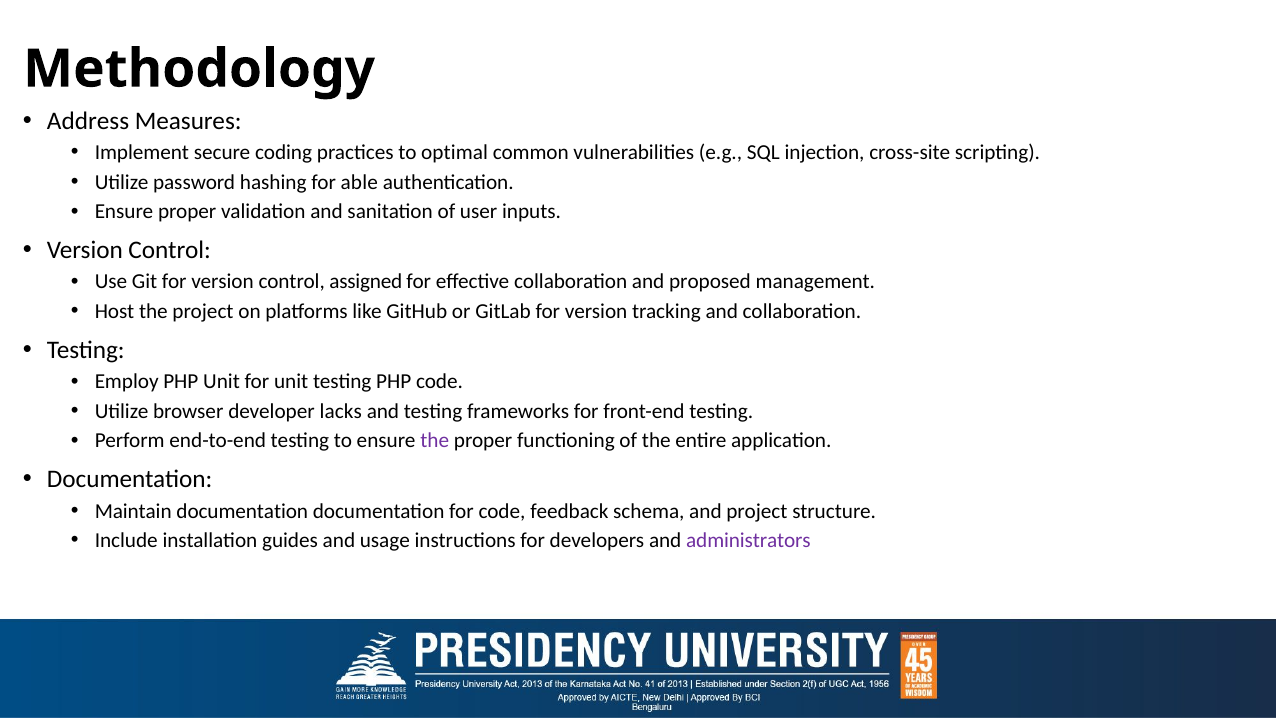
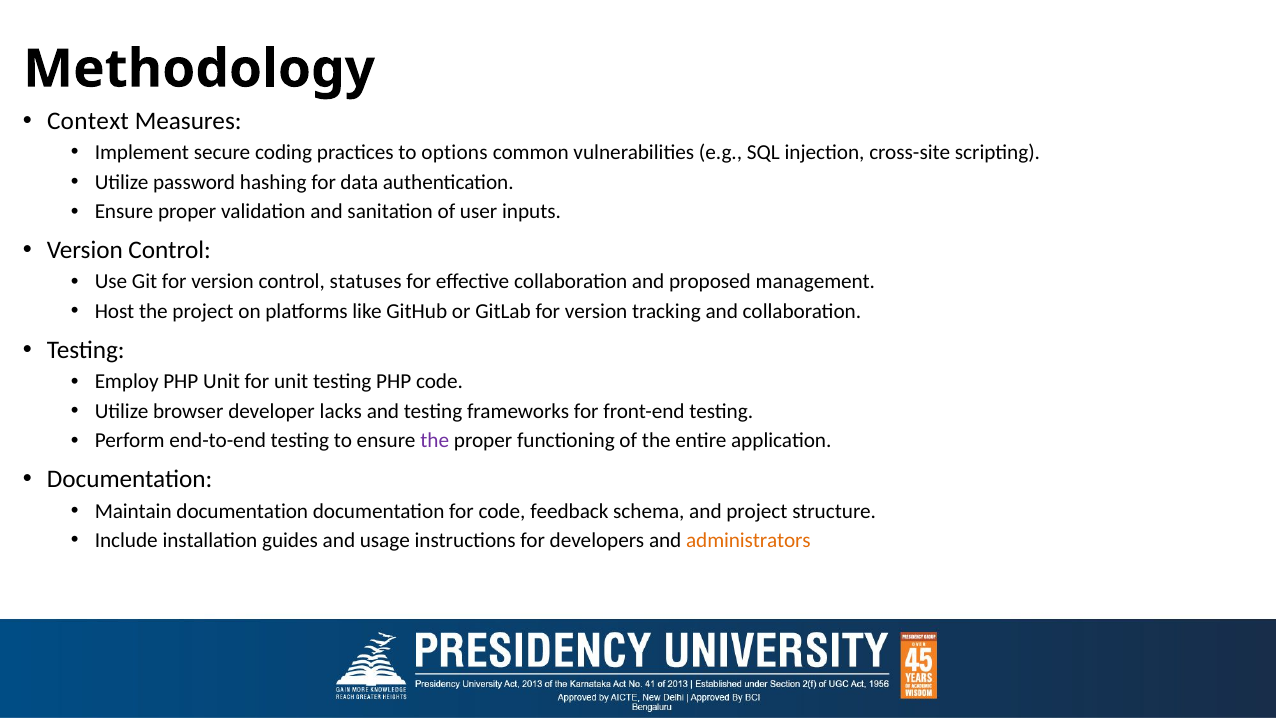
Address: Address -> Context
optimal: optimal -> options
able: able -> data
assigned: assigned -> statuses
administrators colour: purple -> orange
